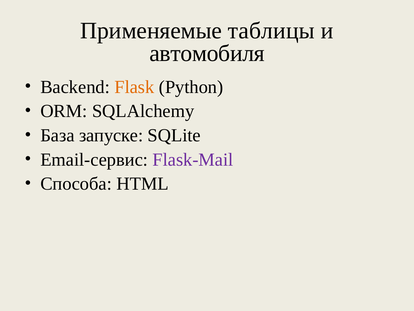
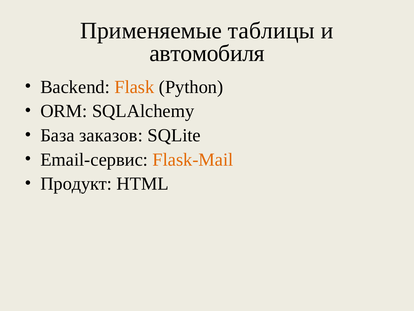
запуске: запуске -> заказов
Flask-Mail colour: purple -> orange
Способа: Способа -> Продукт
